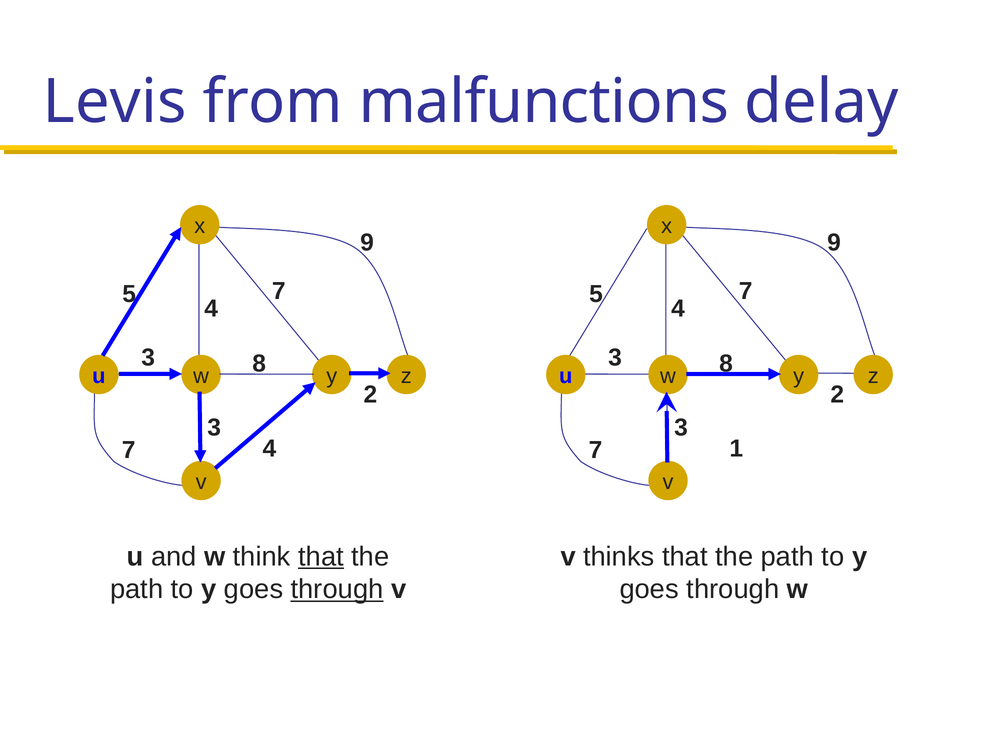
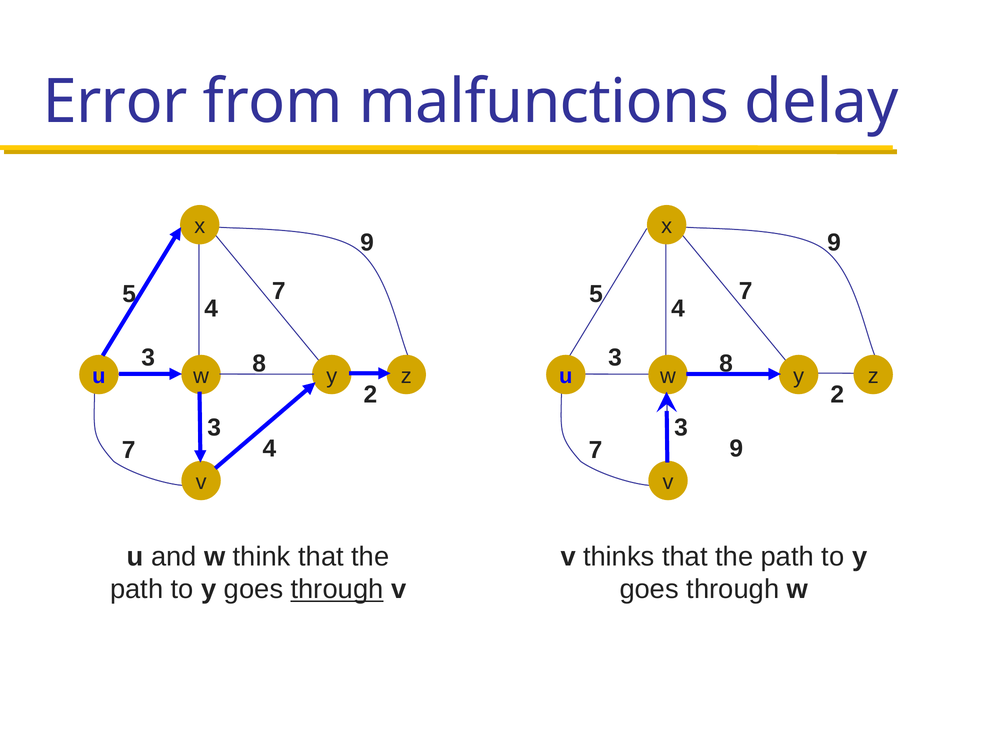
Levis: Levis -> Error
1 at (736, 448): 1 -> 9
that at (321, 556) underline: present -> none
